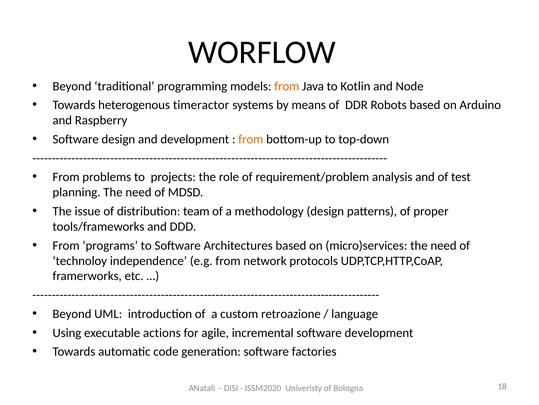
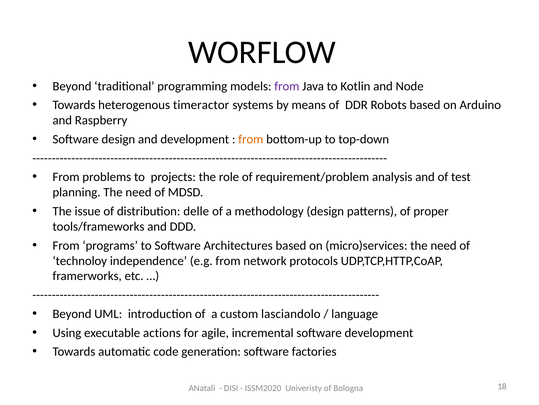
from at (287, 86) colour: orange -> purple
team: team -> delle
retroazione: retroazione -> lasciandolo
